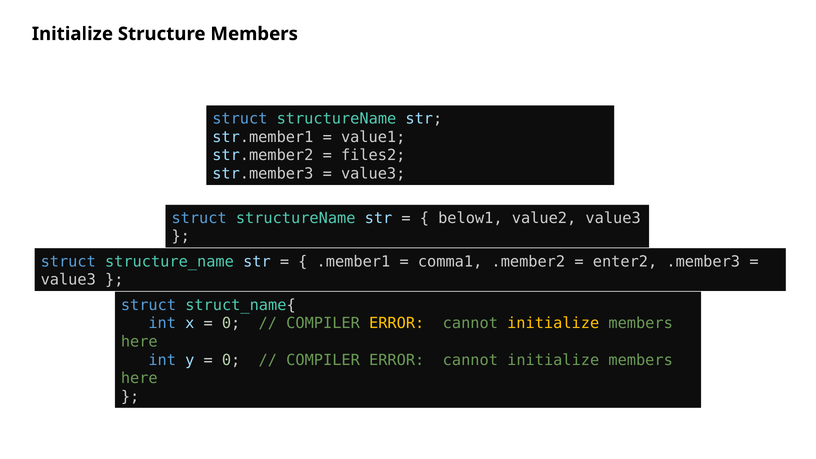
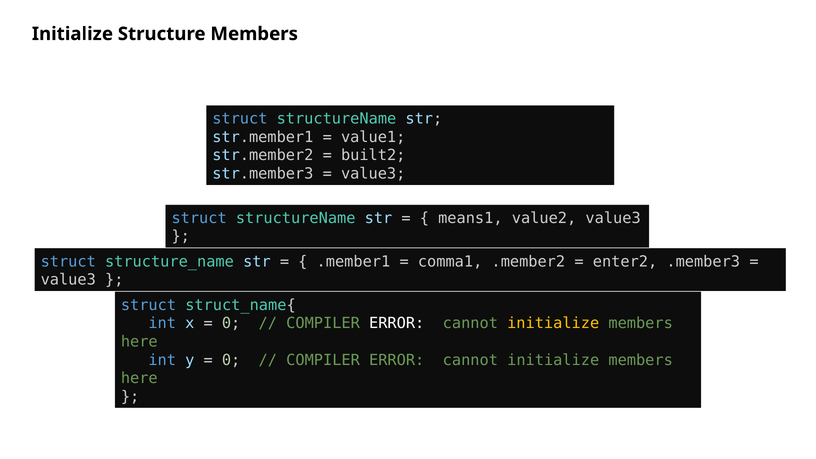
files2: files2 -> built2
below1: below1 -> means1
ERROR at (397, 323) colour: yellow -> white
